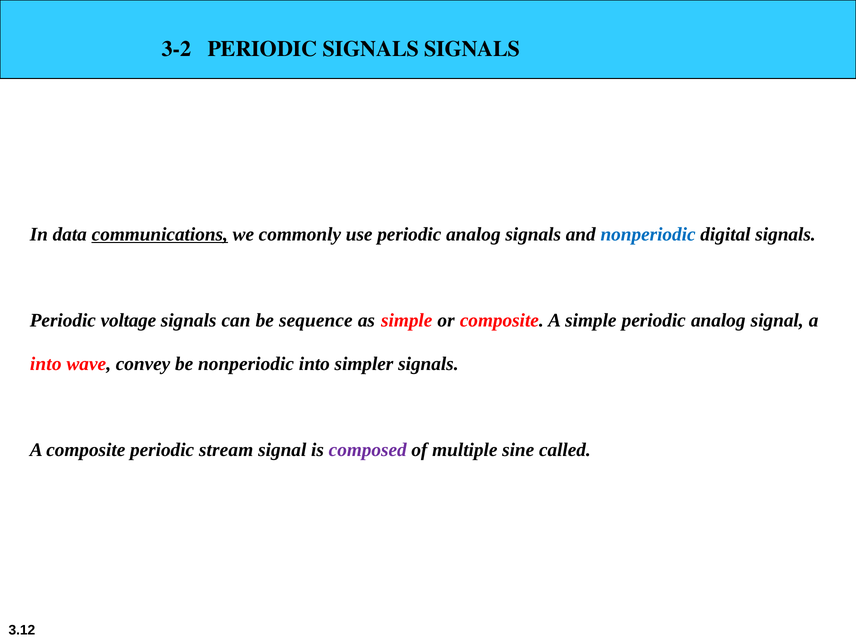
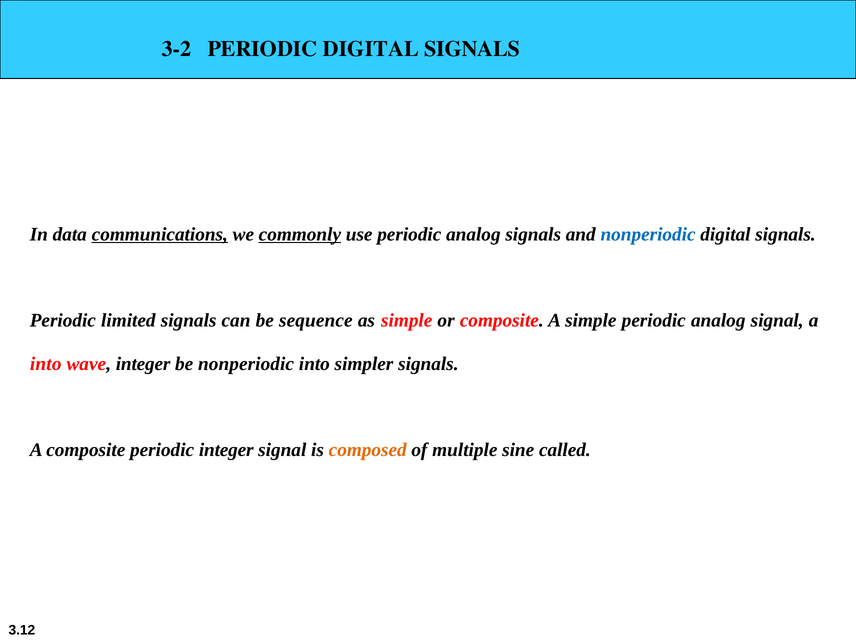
PERIODIC SIGNALS: SIGNALS -> DIGITAL
commonly underline: none -> present
voltage: voltage -> limited
wave convey: convey -> integer
periodic stream: stream -> integer
composed colour: purple -> orange
